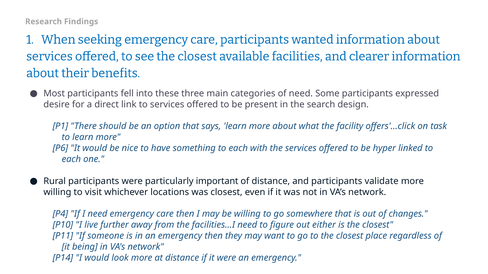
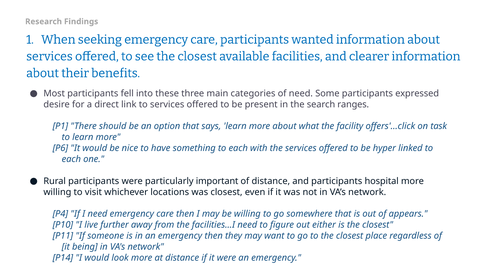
design: design -> ranges
validate: validate -> hospital
changes: changes -> appears
